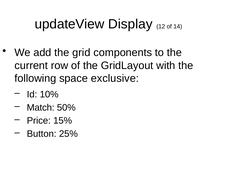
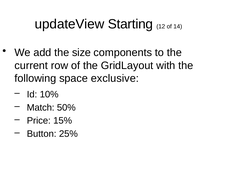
Display: Display -> Starting
grid: grid -> size
